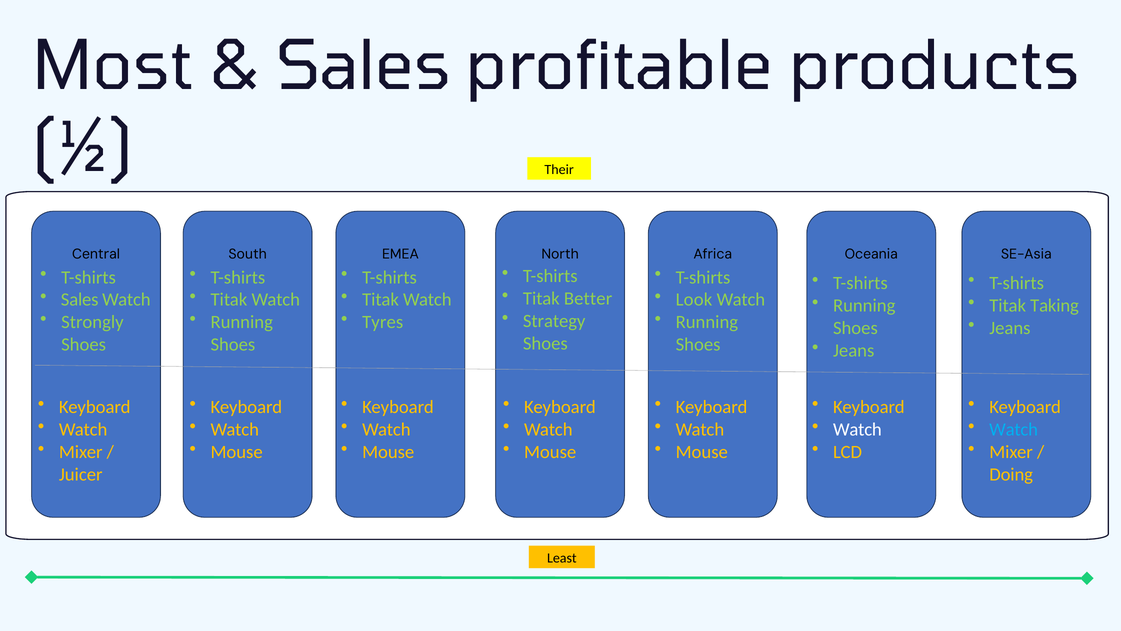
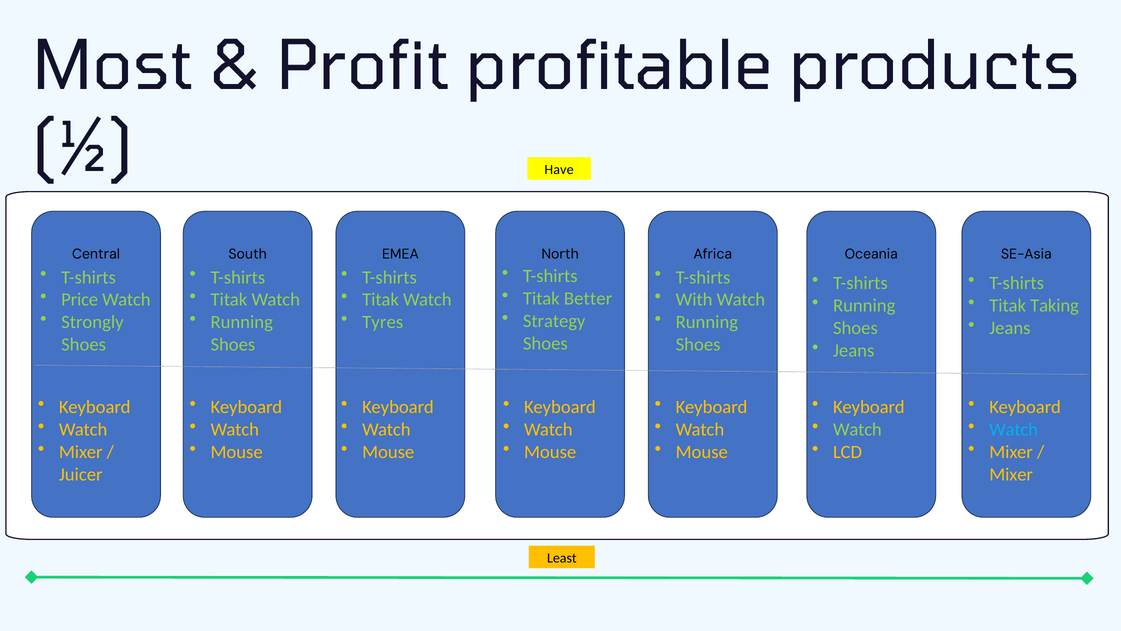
Sales at (364, 67): Sales -> Profit
Their: Their -> Have
Sales at (80, 300): Sales -> Price
Look: Look -> With
Watch at (857, 429) colour: white -> light green
Doing at (1011, 474): Doing -> Mixer
